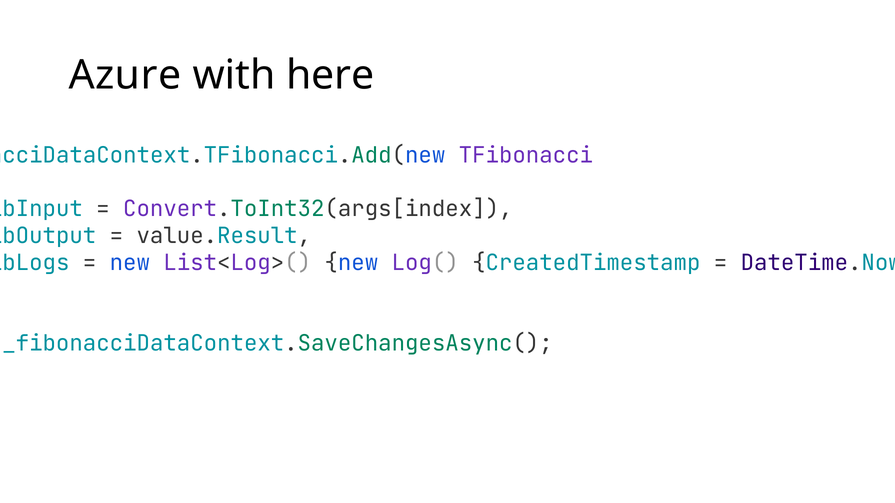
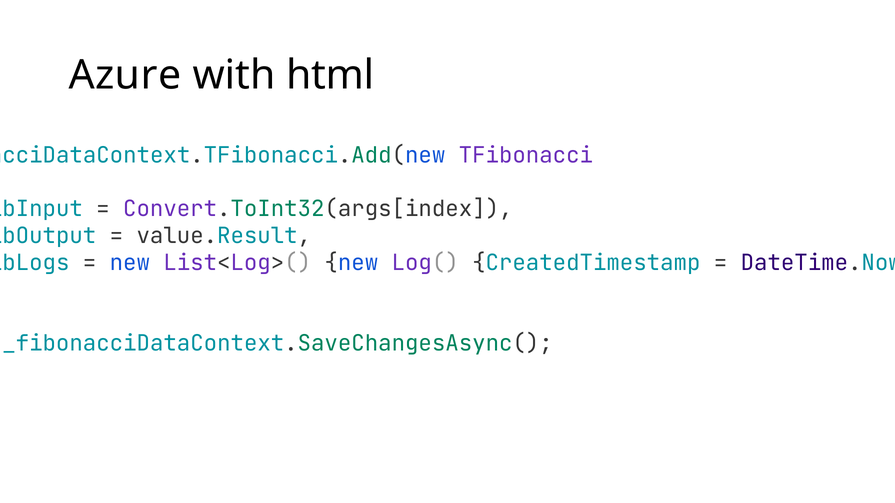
here: here -> html
